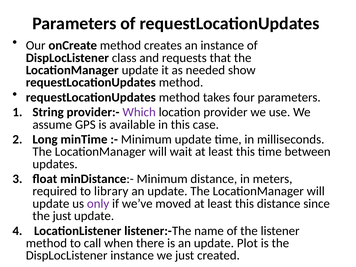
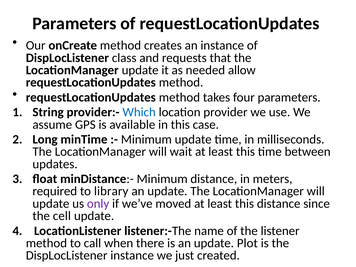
show: show -> allow
Which colour: purple -> blue
the just: just -> cell
